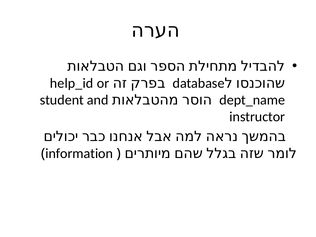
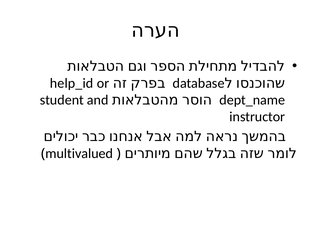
information: information -> multivalued
